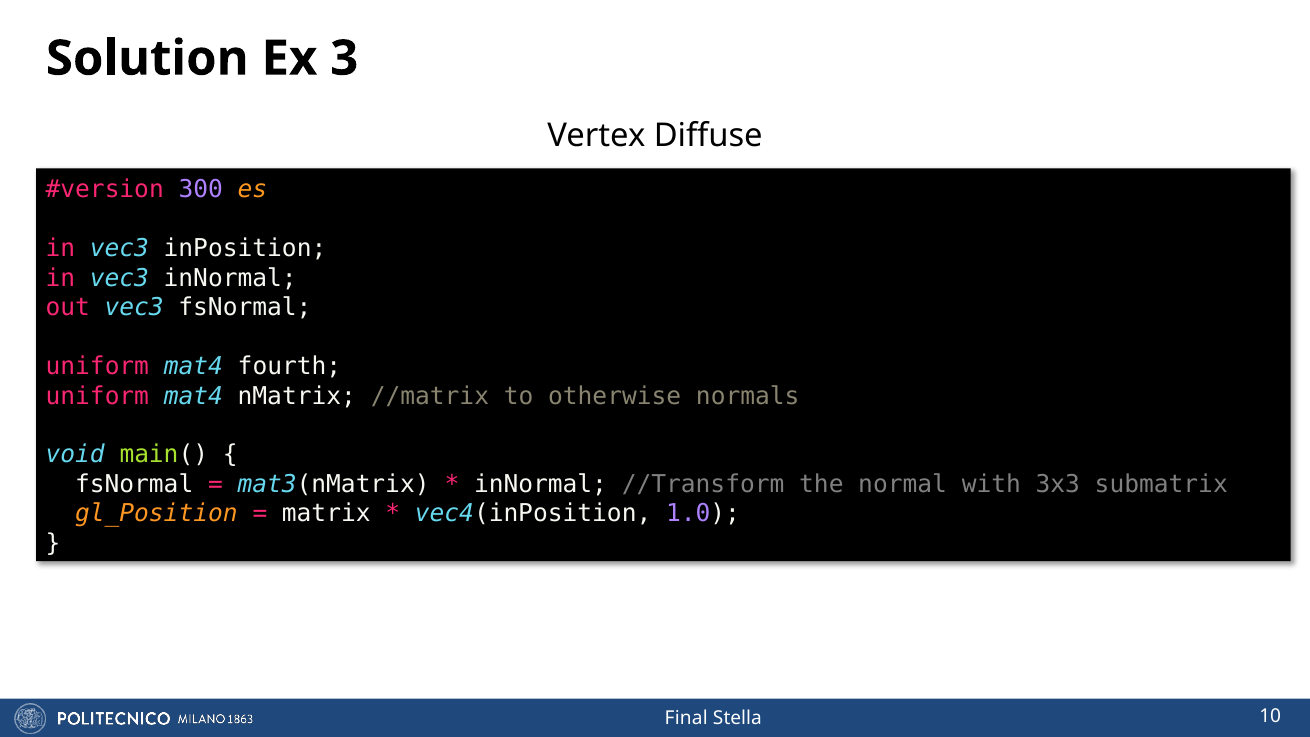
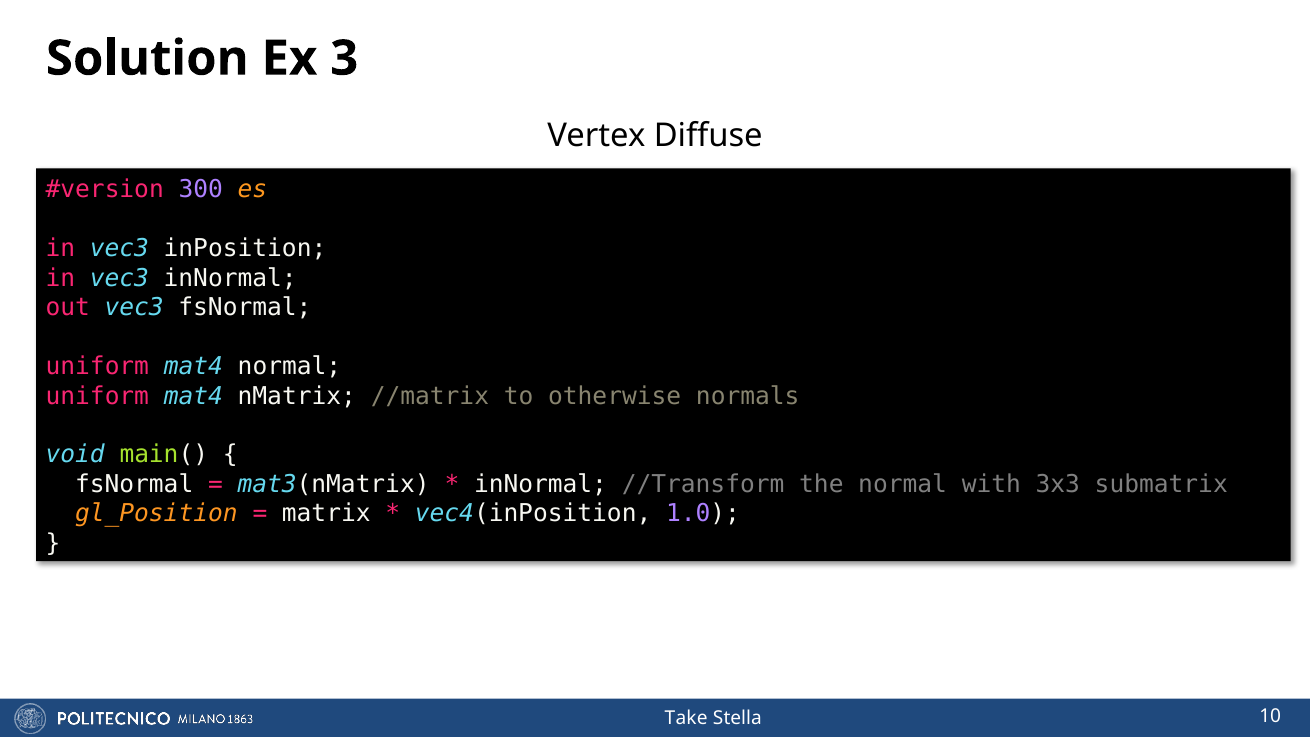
mat4 fourth: fourth -> normal
Final: Final -> Take
